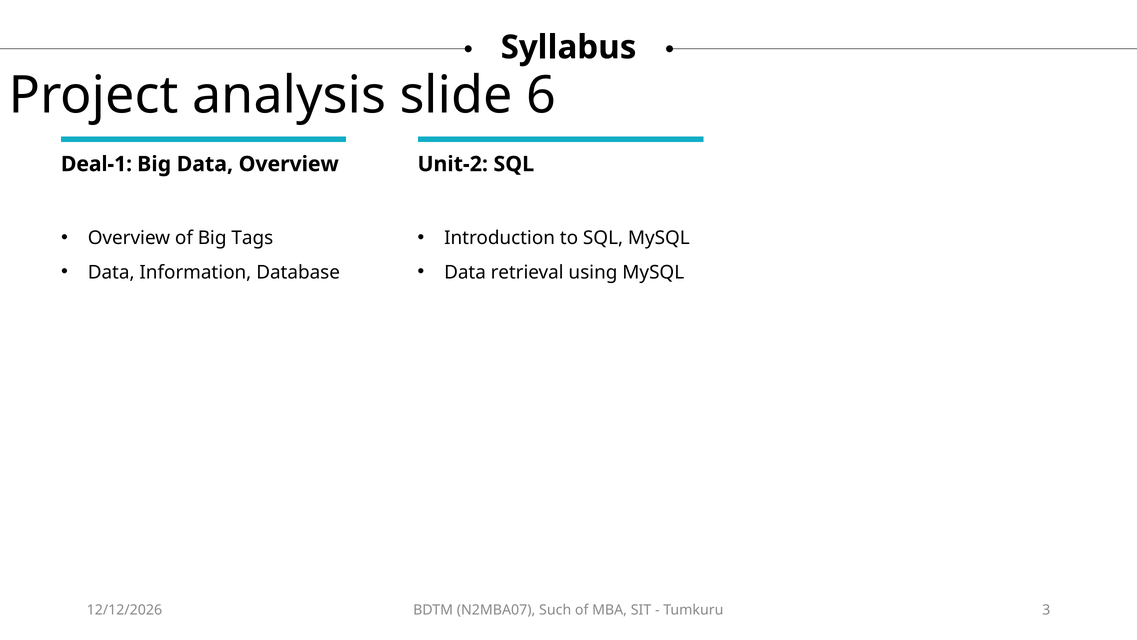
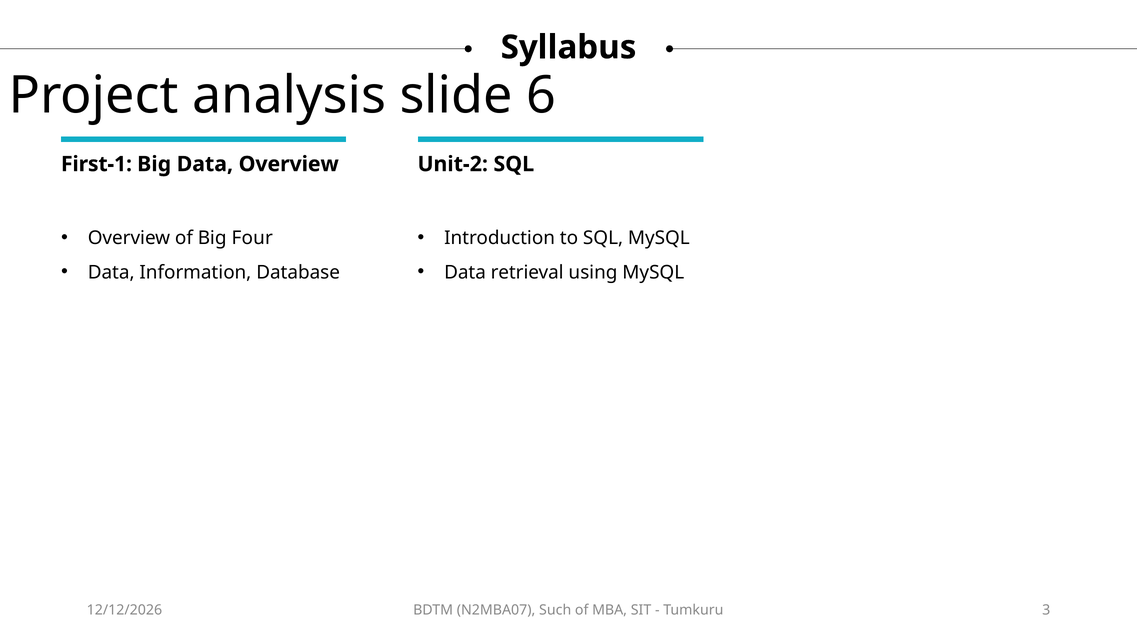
Deal-1: Deal-1 -> First-1
Tags: Tags -> Four
